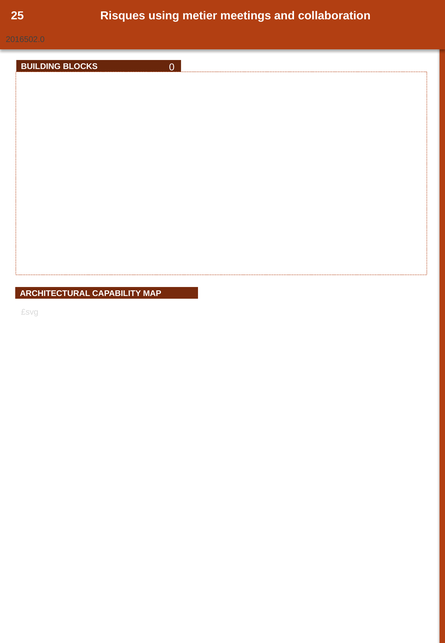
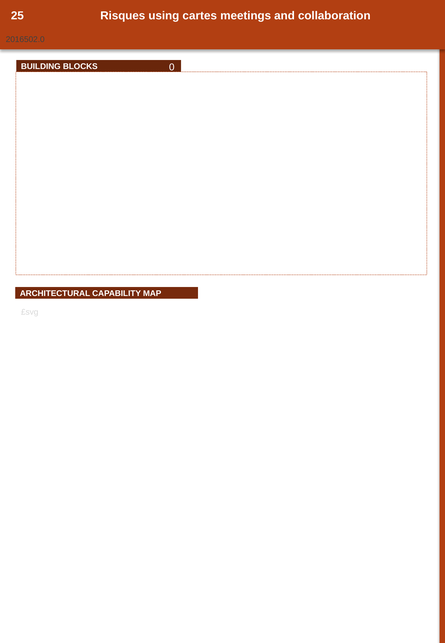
metier: metier -> cartes
